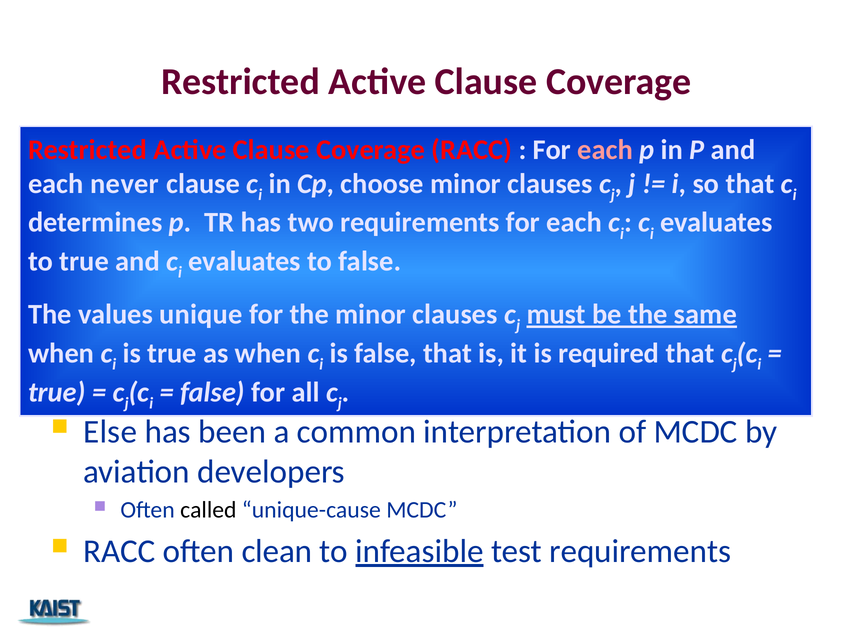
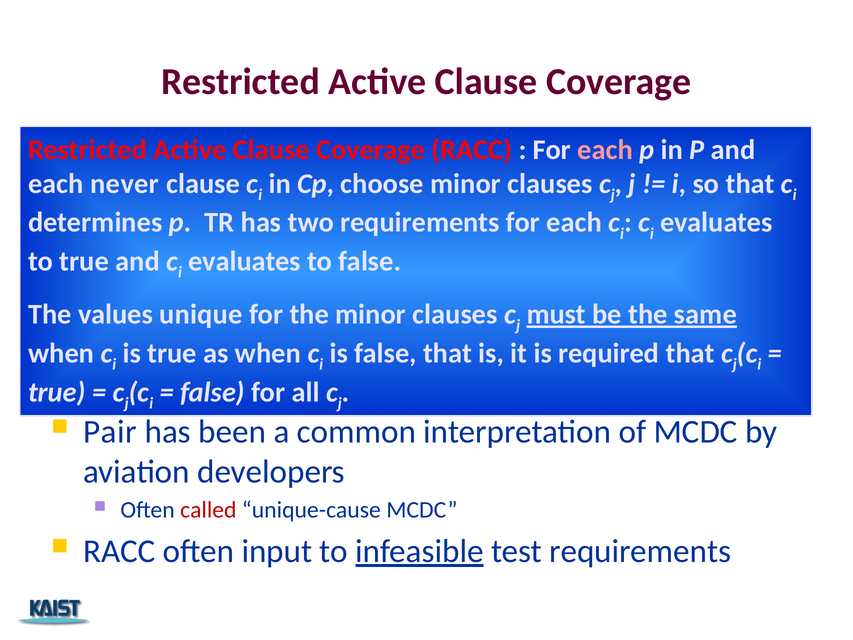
Else: Else -> Pair
called colour: black -> red
clean: clean -> input
